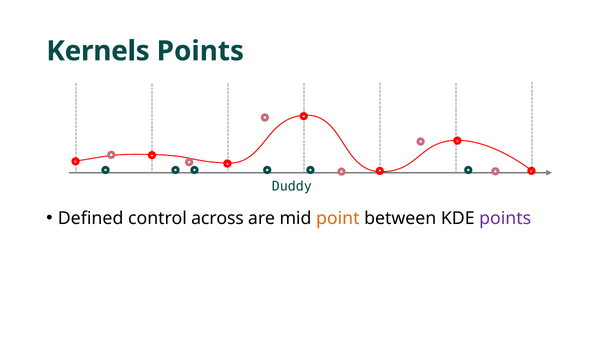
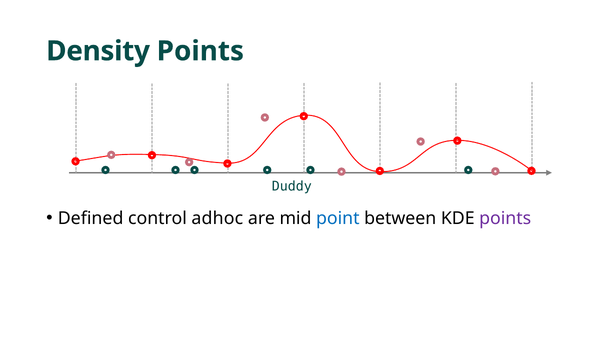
Kernels: Kernels -> Density
across: across -> adhoc
point colour: orange -> blue
